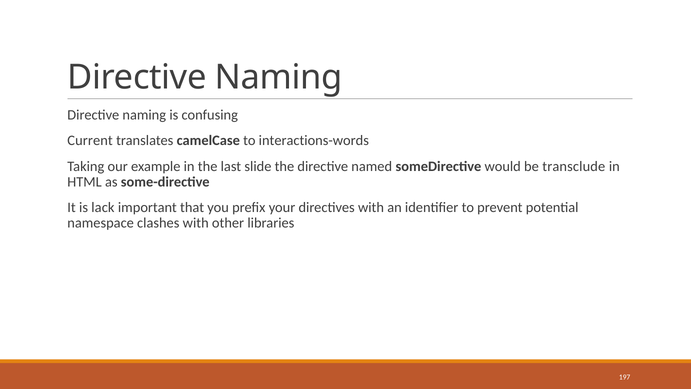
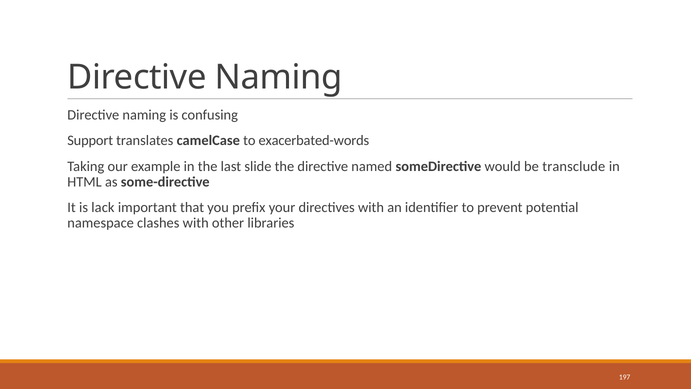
Current: Current -> Support
interactions-words: interactions-words -> exacerbated-words
